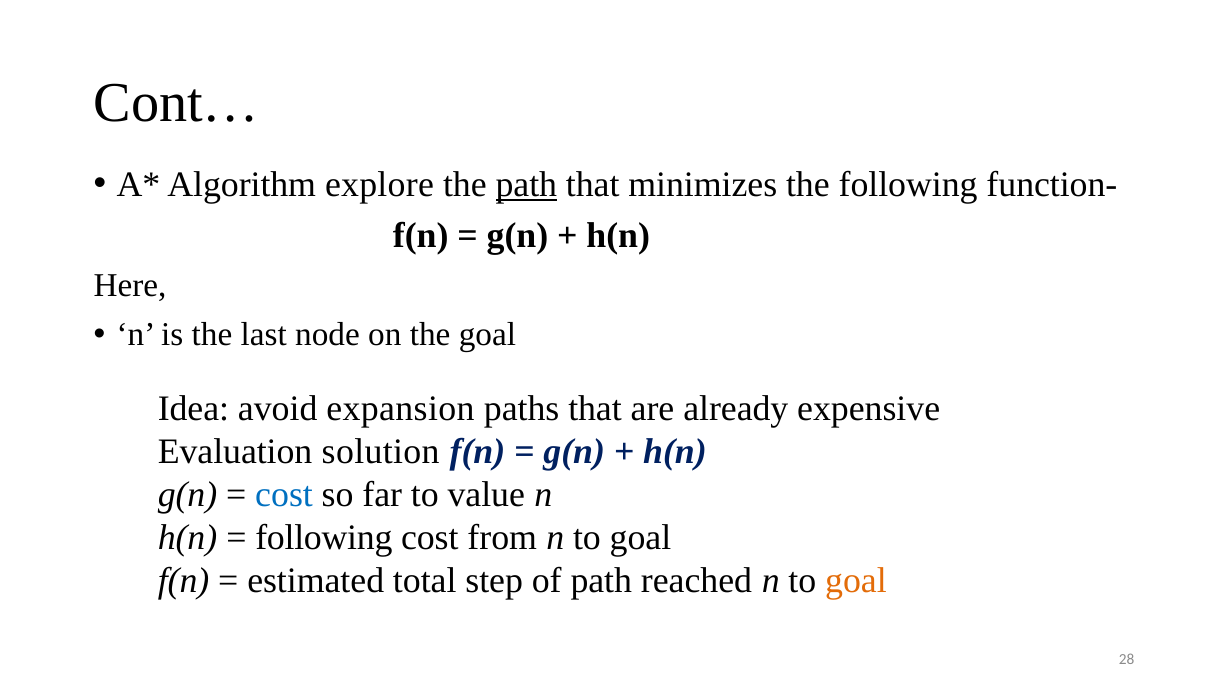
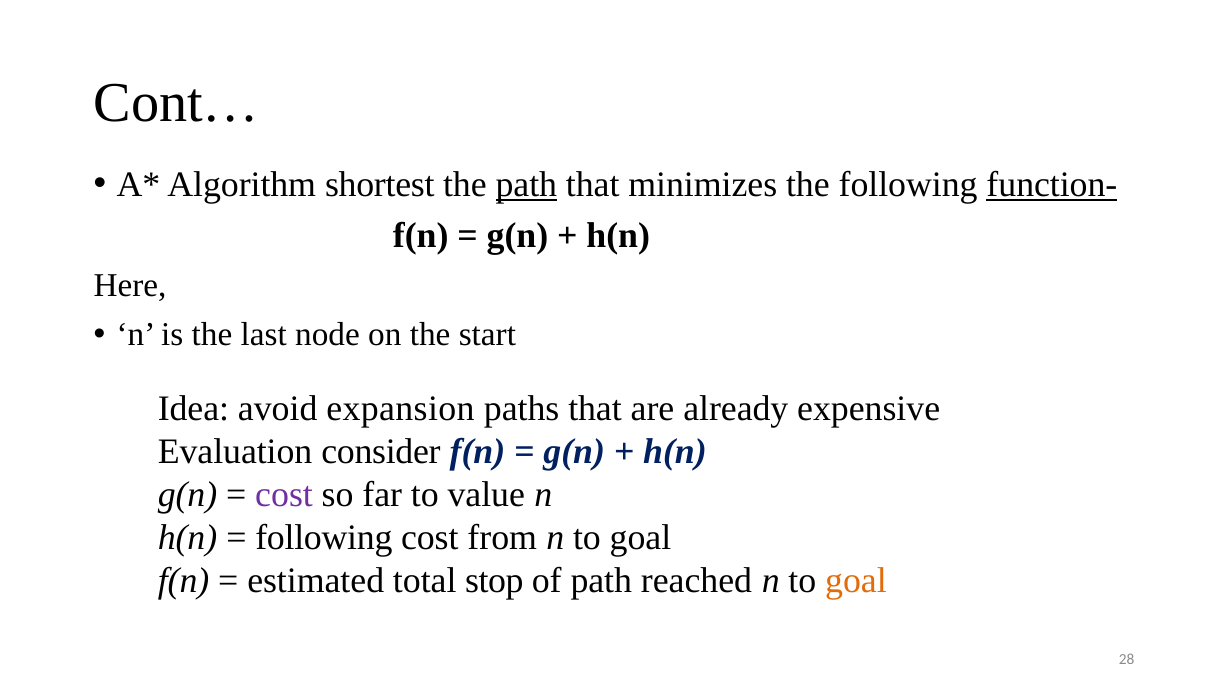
explore: explore -> shortest
function- underline: none -> present
the goal: goal -> start
solution: solution -> consider
cost at (284, 494) colour: blue -> purple
step: step -> stop
